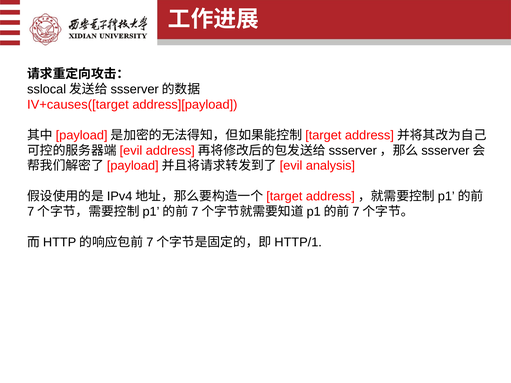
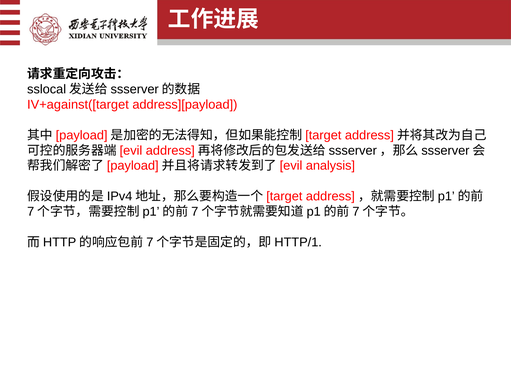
IV+causes([target: IV+causes([target -> IV+against([target
